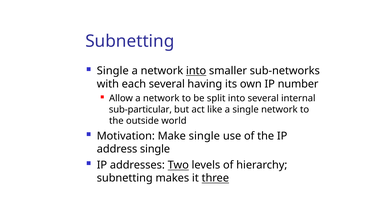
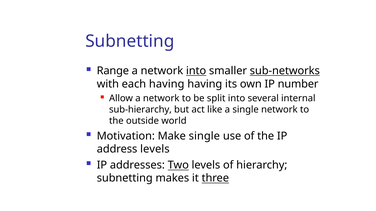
Single at (113, 71): Single -> Range
sub-networks underline: none -> present
each several: several -> having
sub-particular: sub-particular -> sub-hierarchy
address single: single -> levels
